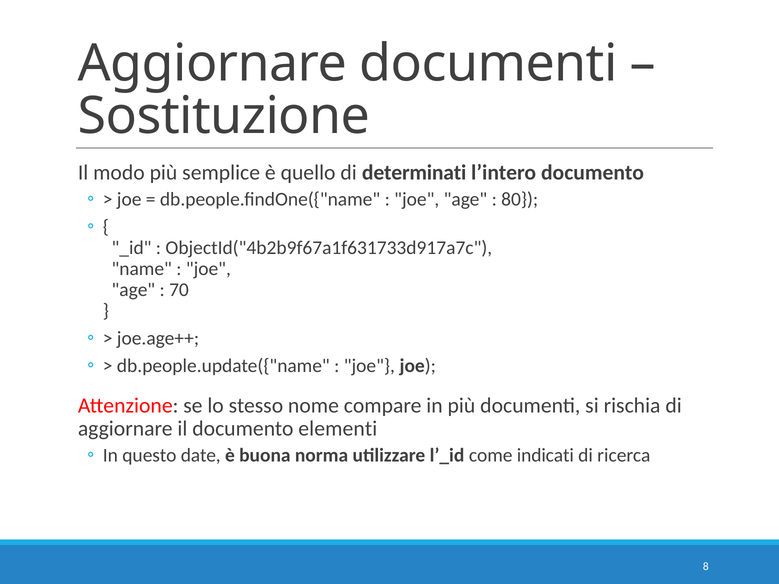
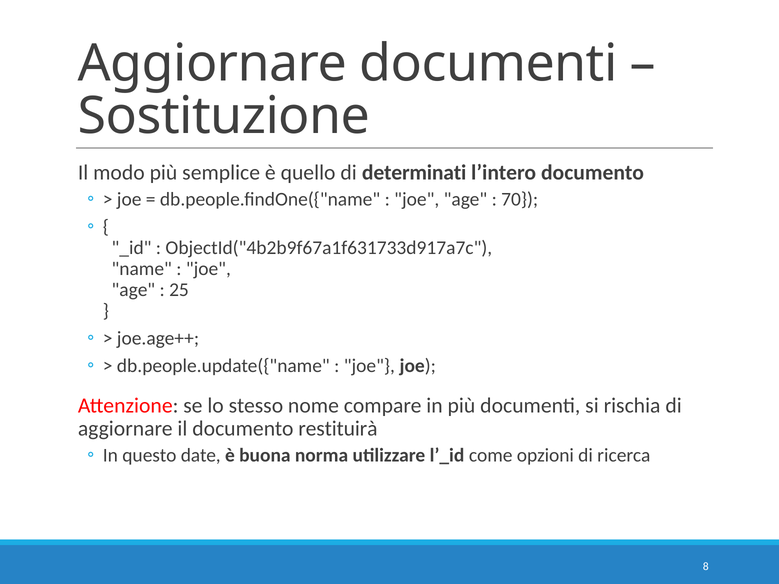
80: 80 -> 70
70: 70 -> 25
elementi: elementi -> restituirà
indicati: indicati -> opzioni
